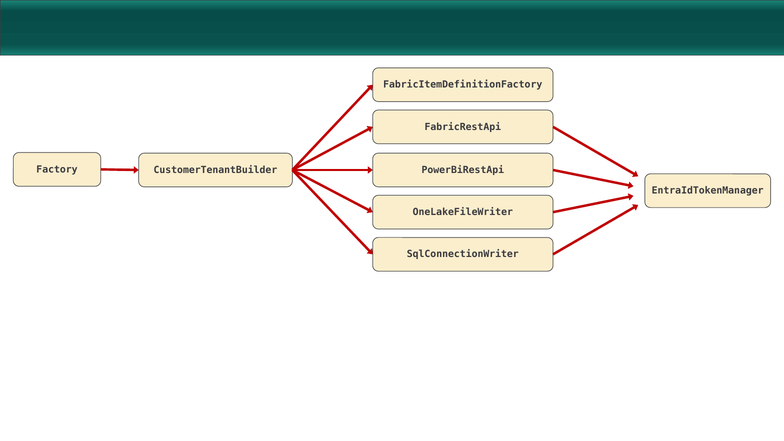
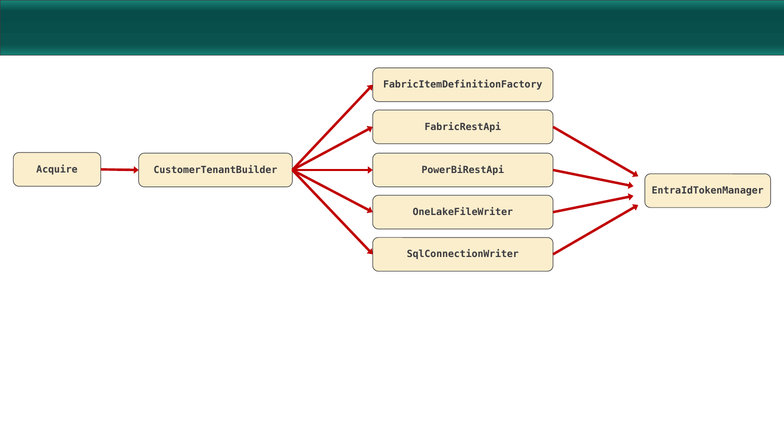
Factory: Factory -> Acquire
